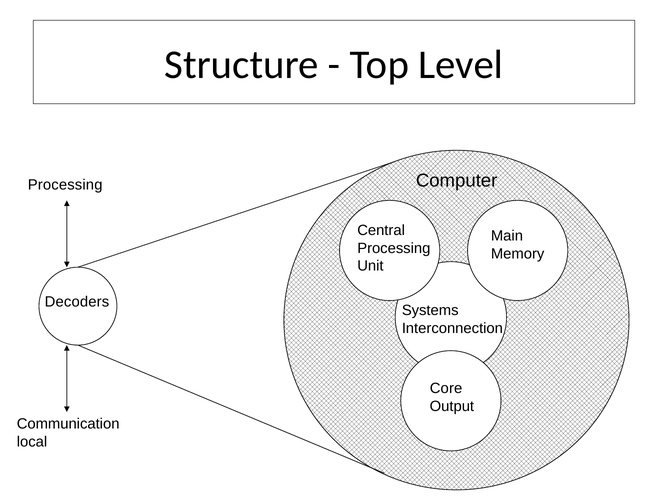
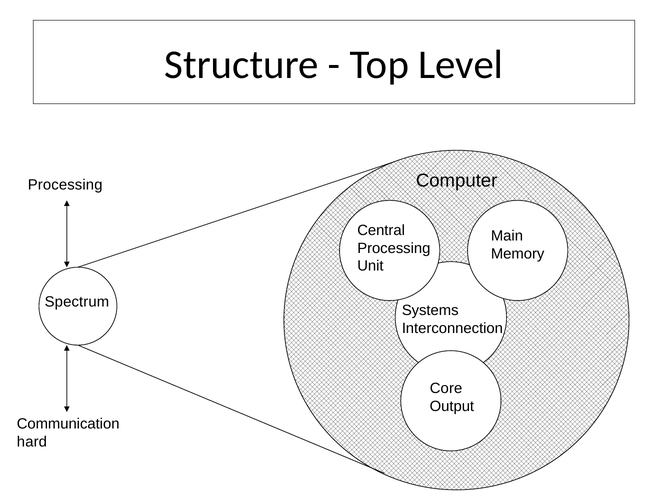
Decoders: Decoders -> Spectrum
local: local -> hard
